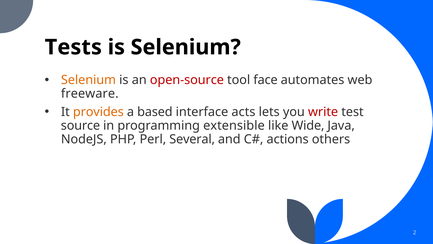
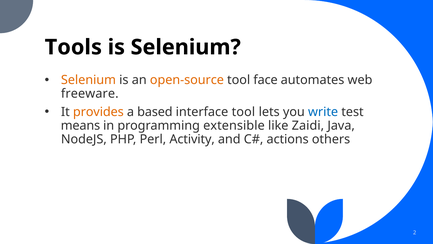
Tests: Tests -> Tools
open-source colour: red -> orange
interface acts: acts -> tool
write colour: red -> blue
source: source -> means
Wide: Wide -> Zaidi
Several: Several -> Activity
